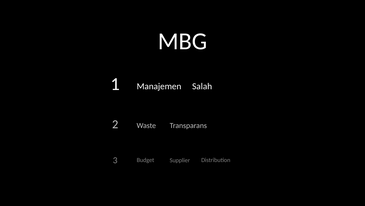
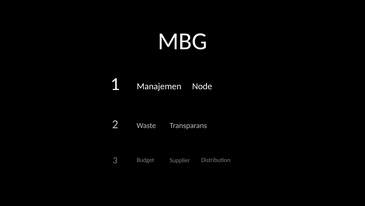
Salah: Salah -> Node
